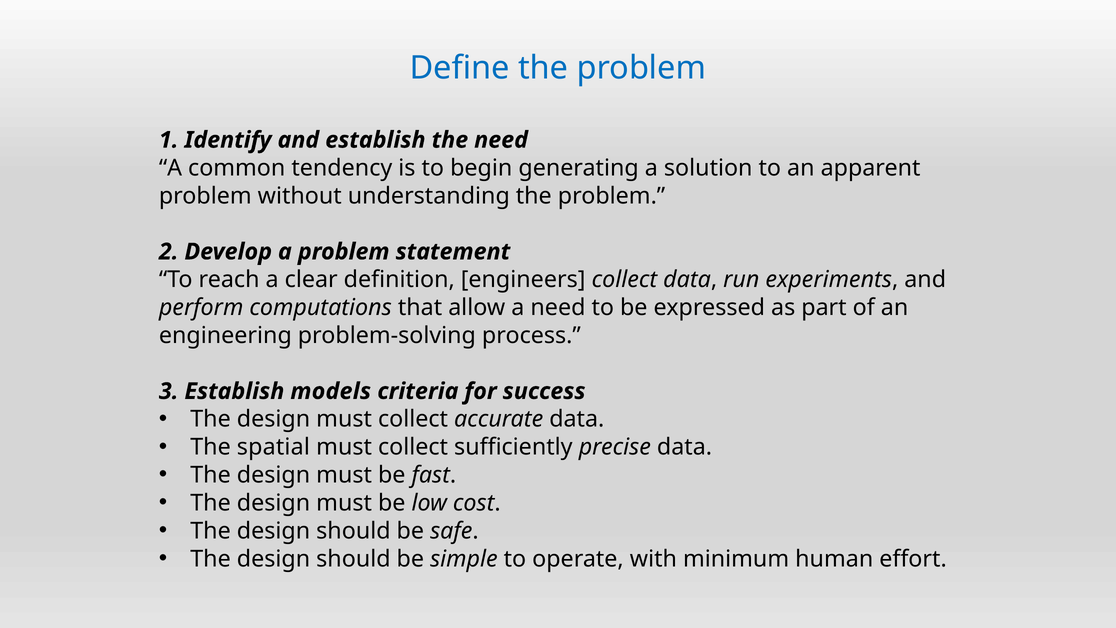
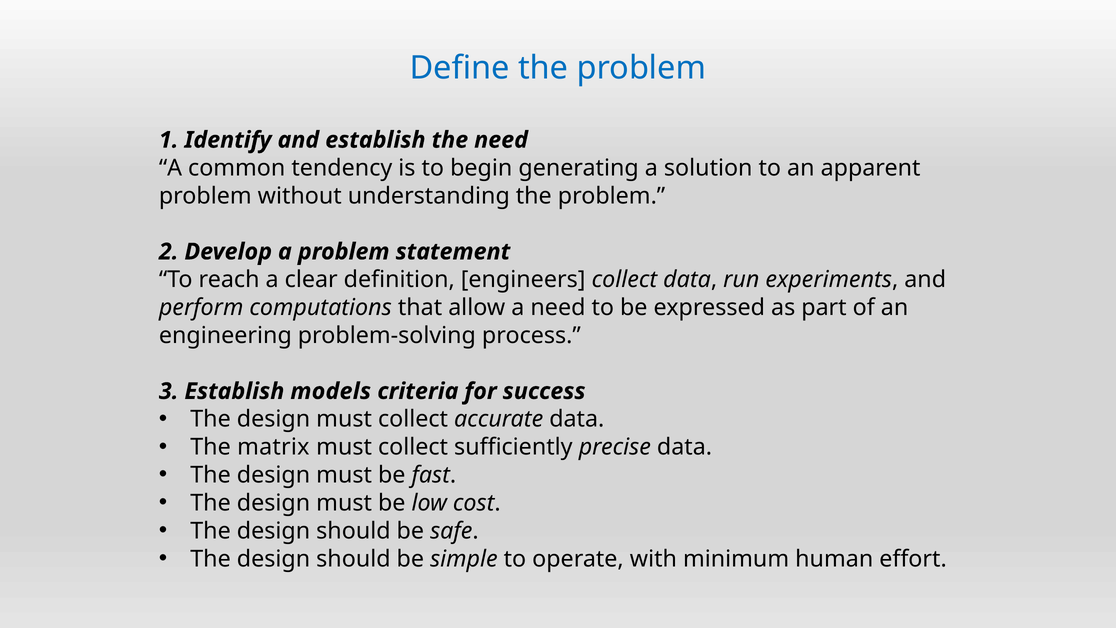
spatial: spatial -> matrix
